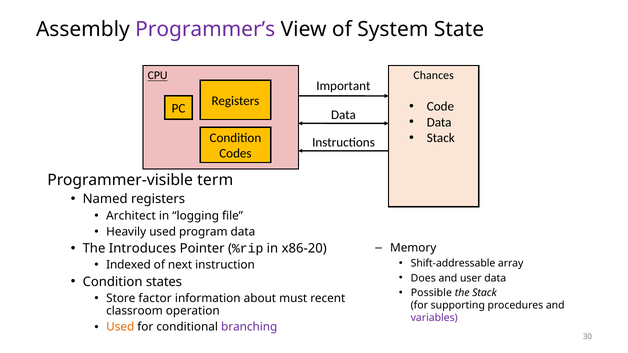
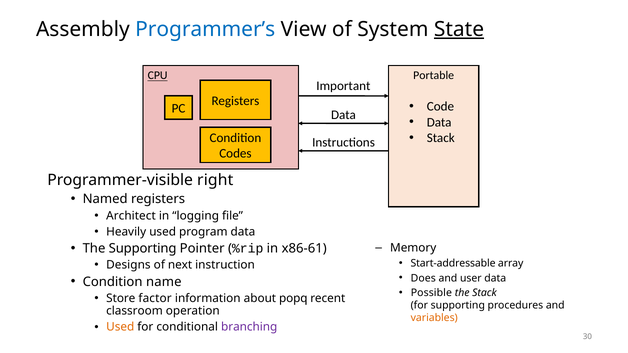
Programmer’s colour: purple -> blue
State underline: none -> present
Chances: Chances -> Portable
term: term -> right
The Introduces: Introduces -> Supporting
x86-20: x86-20 -> x86-61
Shift-addressable: Shift-addressable -> Start-addressable
Indexed: Indexed -> Designs
states: states -> name
must: must -> popq
variables colour: purple -> orange
